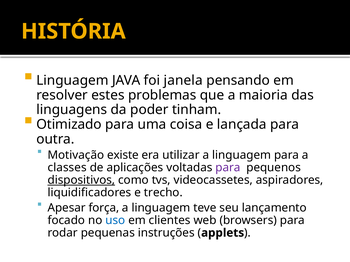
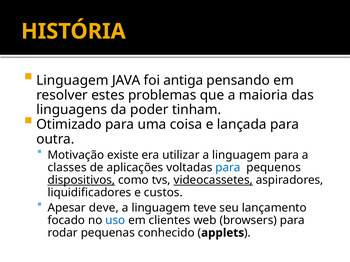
janela: janela -> antiga
para at (228, 168) colour: purple -> blue
videocassetes underline: none -> present
trecho: trecho -> custos
força: força -> deve
instruções: instruções -> conhecido
